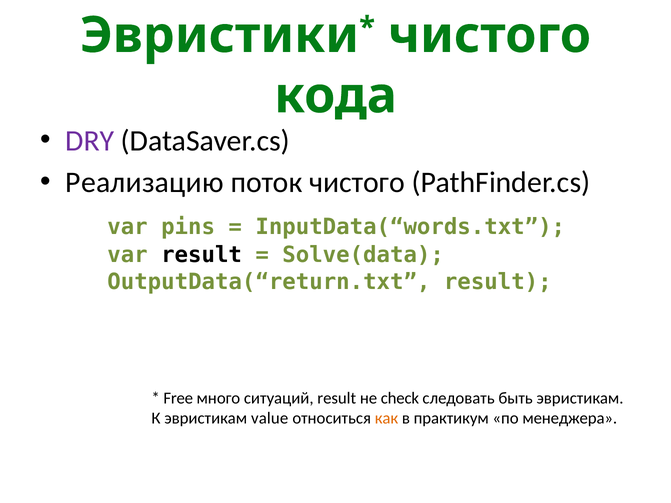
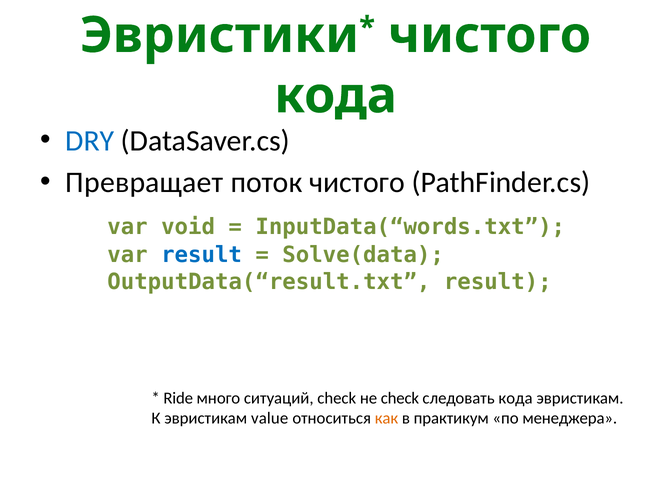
DRY colour: purple -> blue
Реализацию: Реализацию -> Превращает
pins: pins -> void
result at (202, 255) colour: black -> blue
OutputData(“return.txt: OutputData(“return.txt -> OutputData(“result.txt
Free: Free -> Ride
ситуаций result: result -> check
следовать быть: быть -> кода
